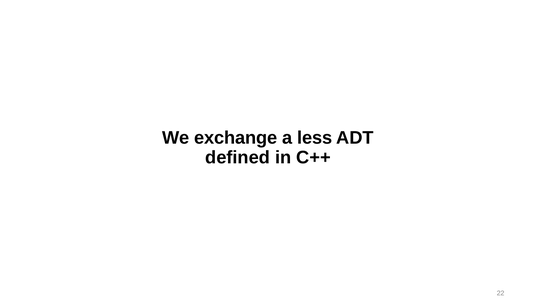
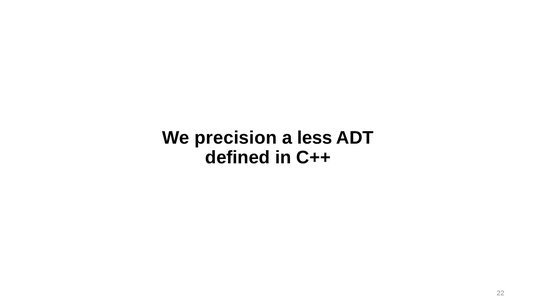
exchange: exchange -> precision
